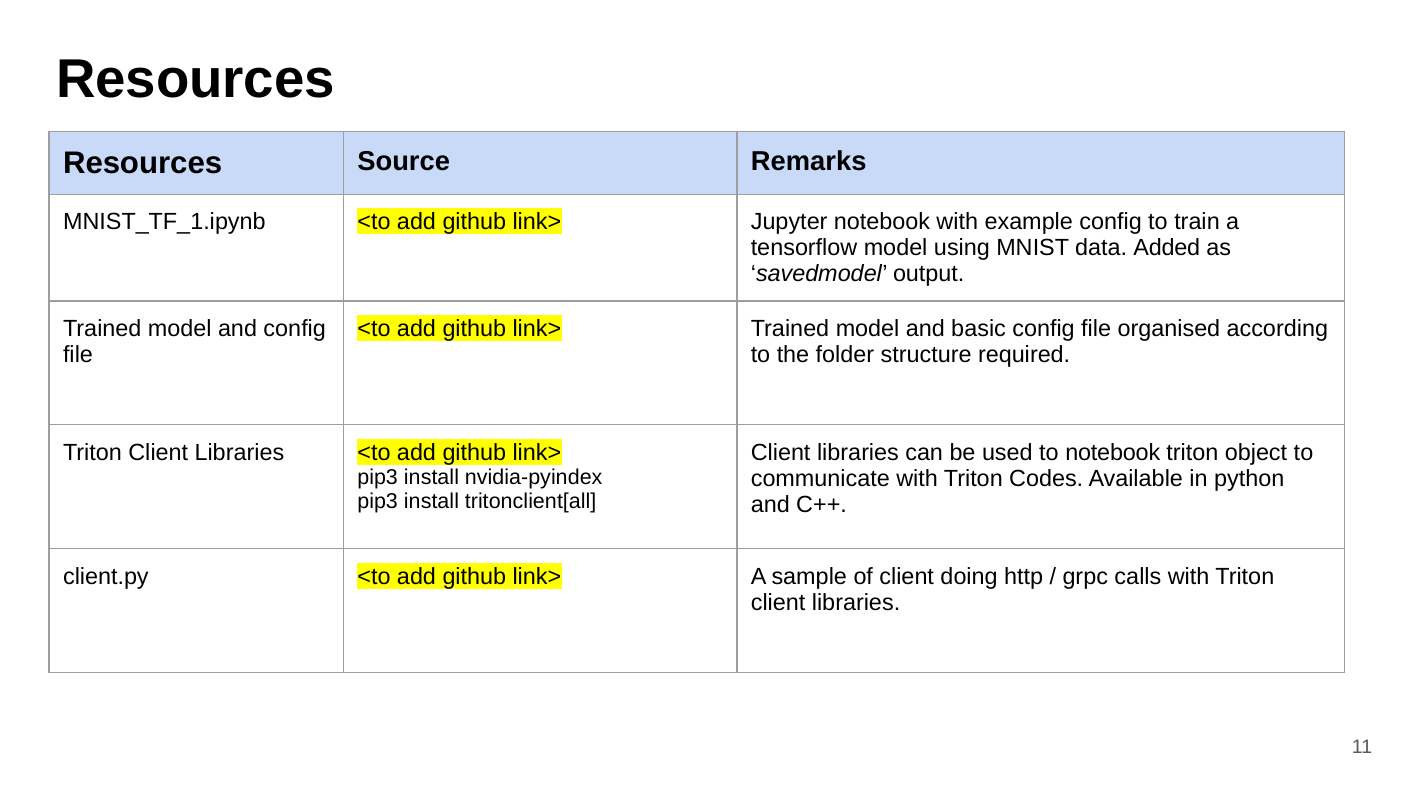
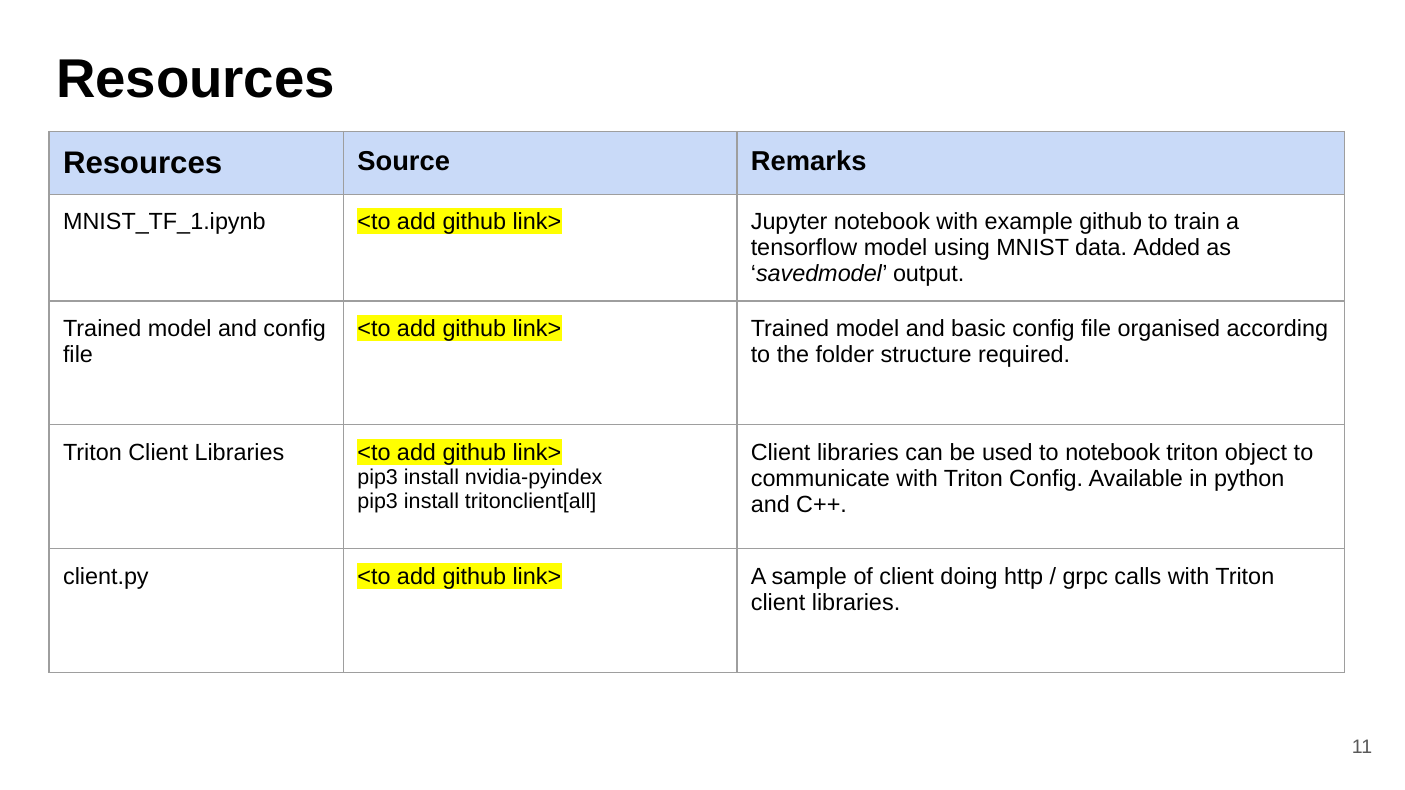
example config: config -> github
Triton Codes: Codes -> Config
